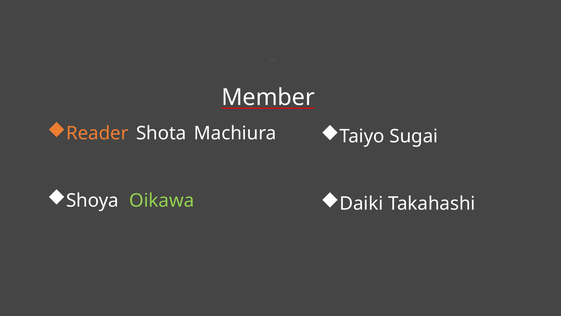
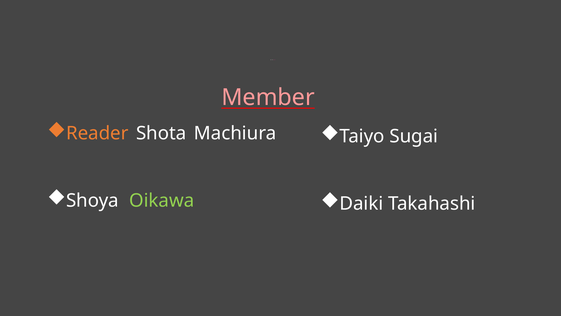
Member colour: white -> pink
